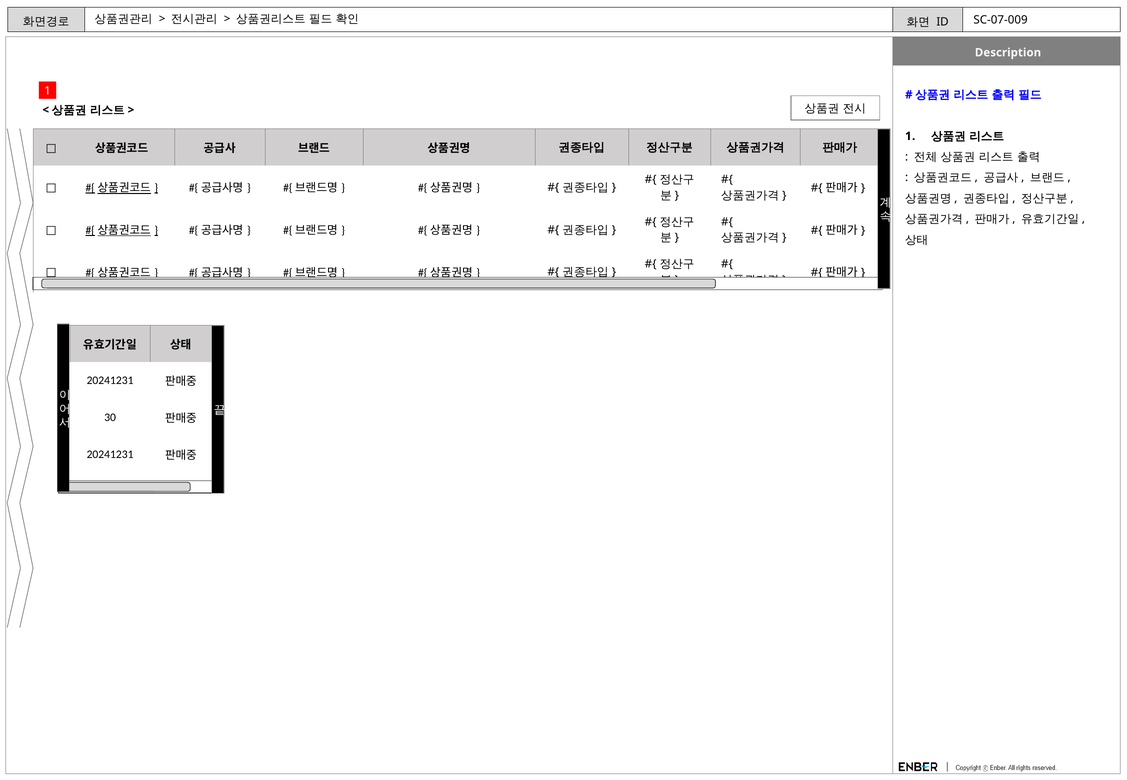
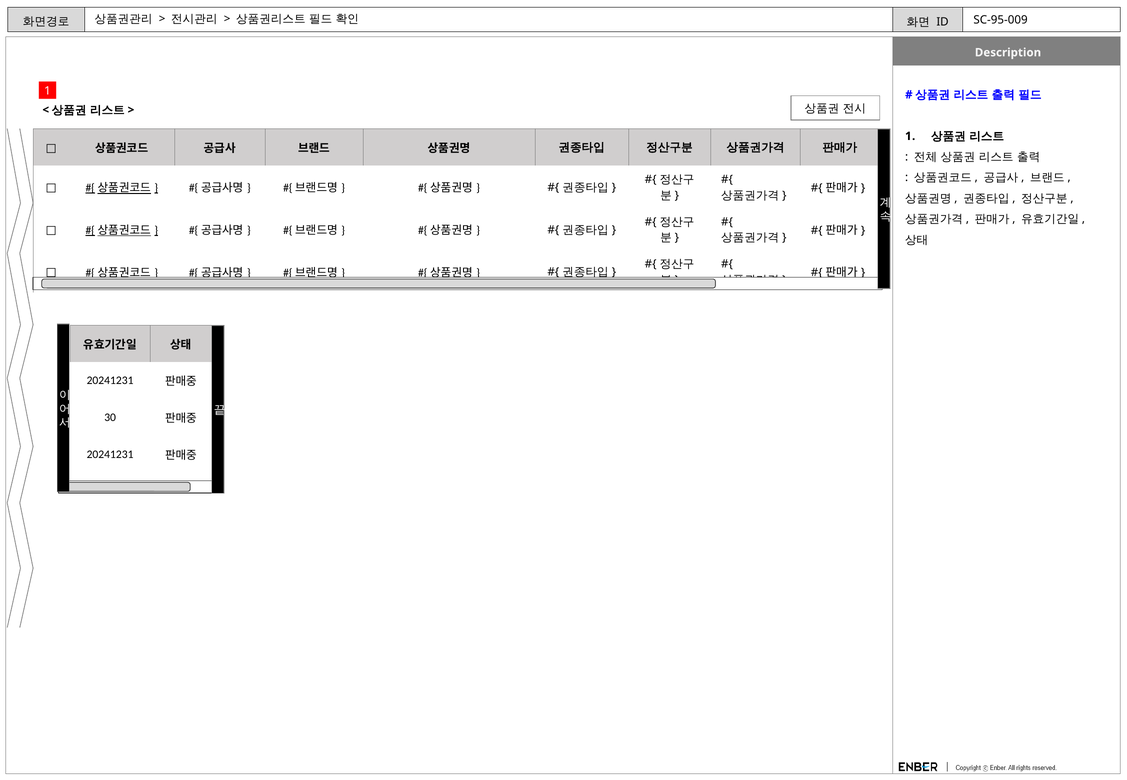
SC-07-009: SC-07-009 -> SC-95-009
